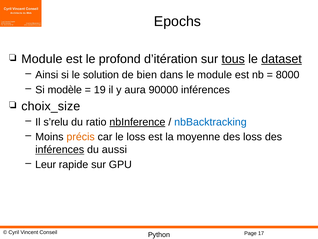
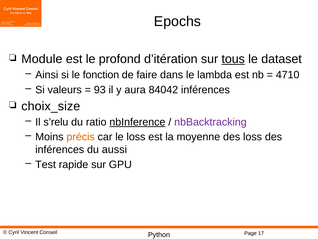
dataset underline: present -> none
solution: solution -> fonction
bien: bien -> faire
le module: module -> lambda
8000: 8000 -> 4710
modèle: modèle -> valeurs
19: 19 -> 93
90000: 90000 -> 84042
nbBacktracking colour: blue -> purple
inférences at (60, 149) underline: present -> none
Leur: Leur -> Test
